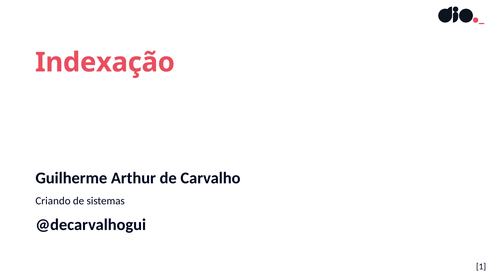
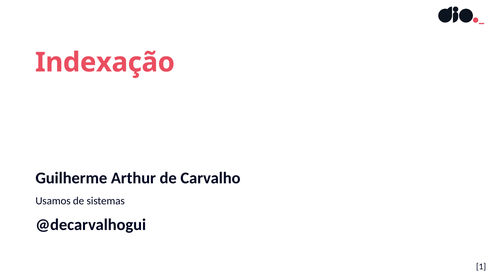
Criando: Criando -> Usamos
